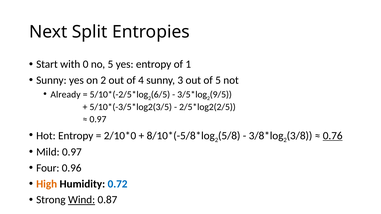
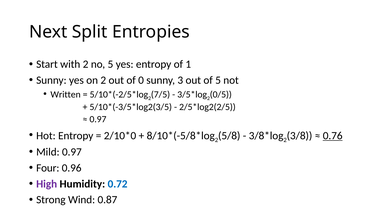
with 0: 0 -> 2
4: 4 -> 0
Already: Already -> Written
6/5: 6/5 -> 7/5
9/5: 9/5 -> 0/5
High colour: orange -> purple
Wind underline: present -> none
